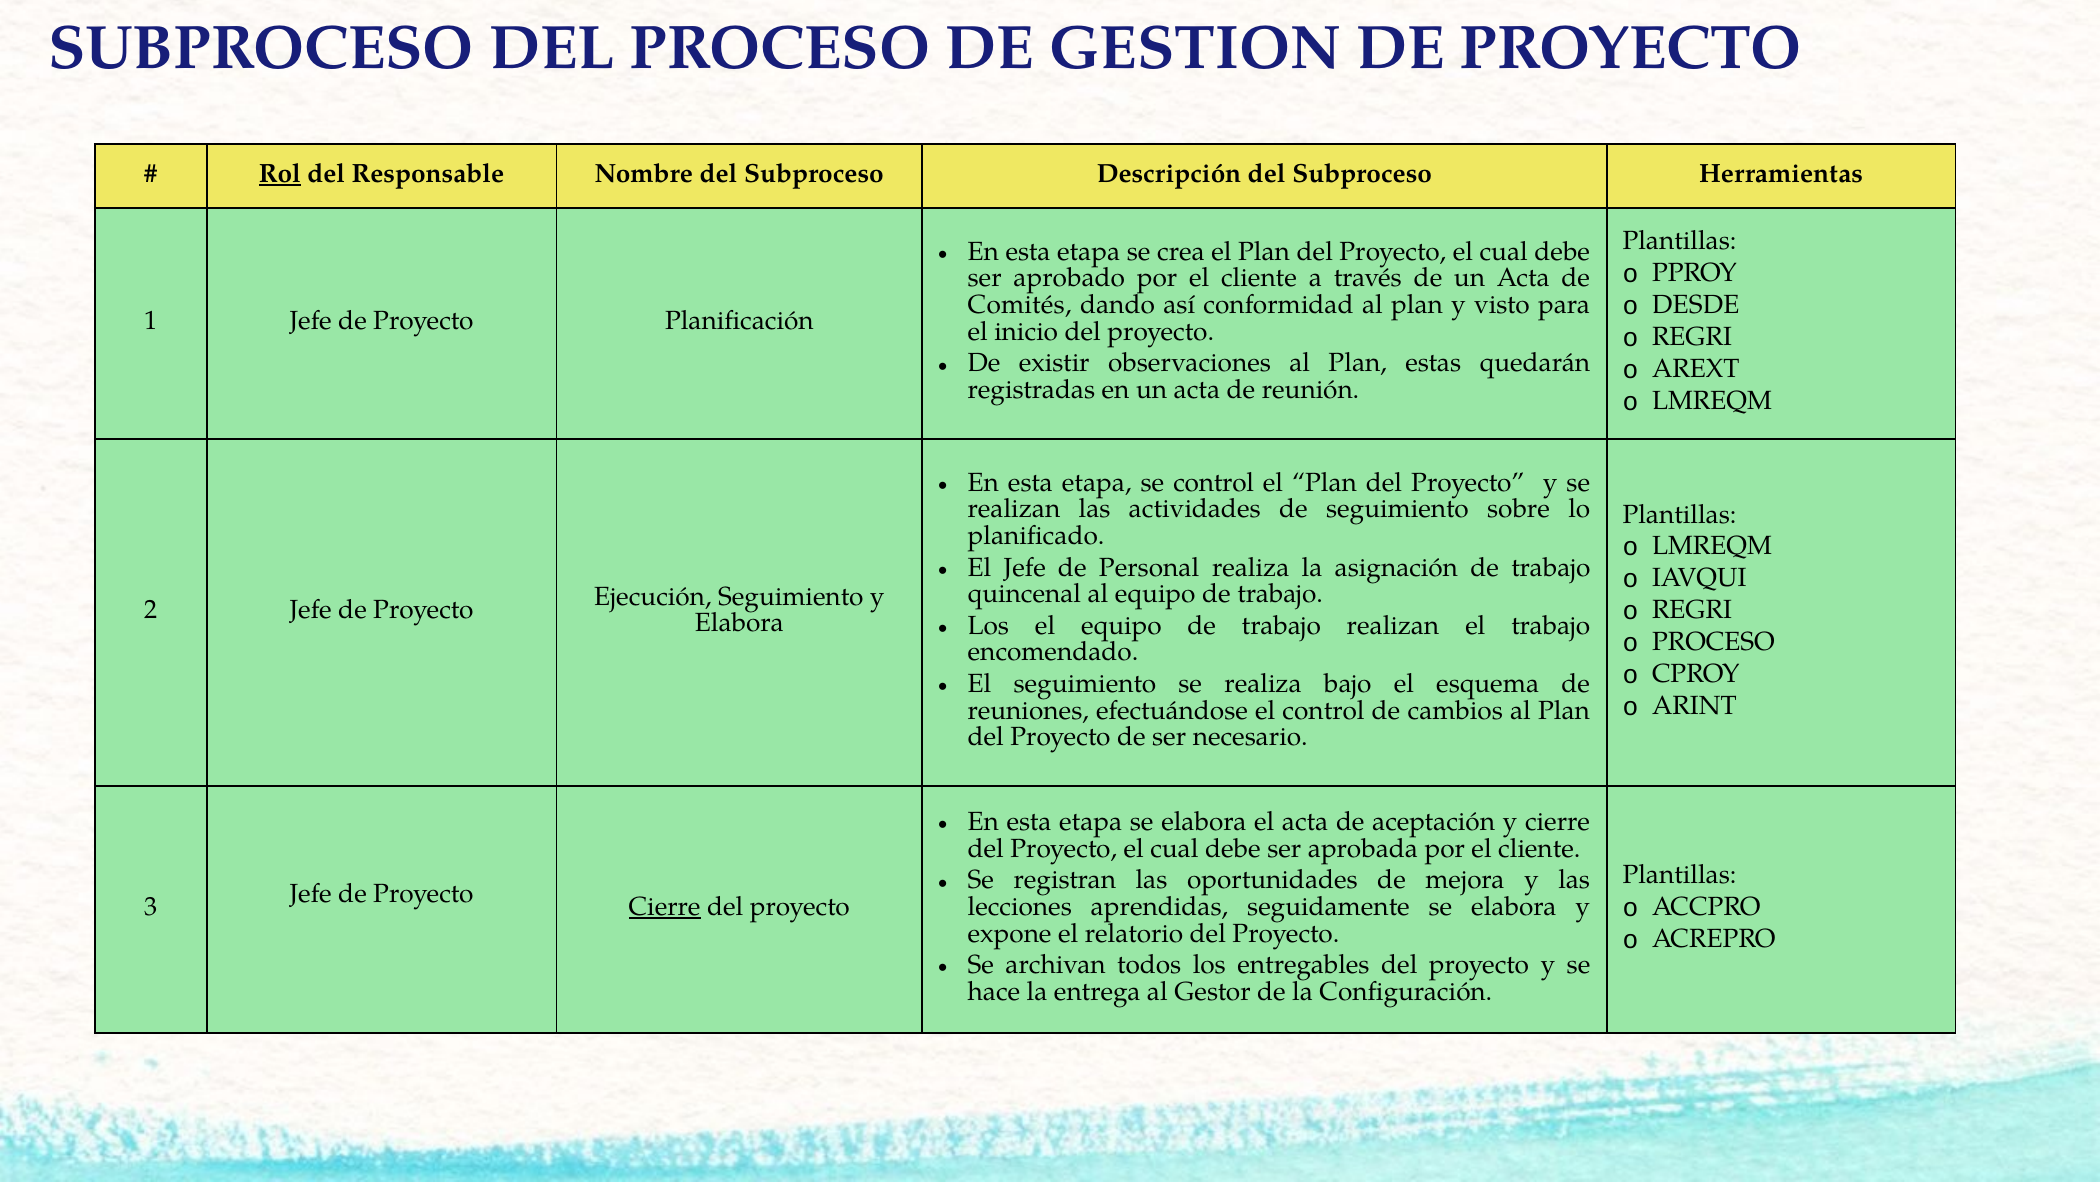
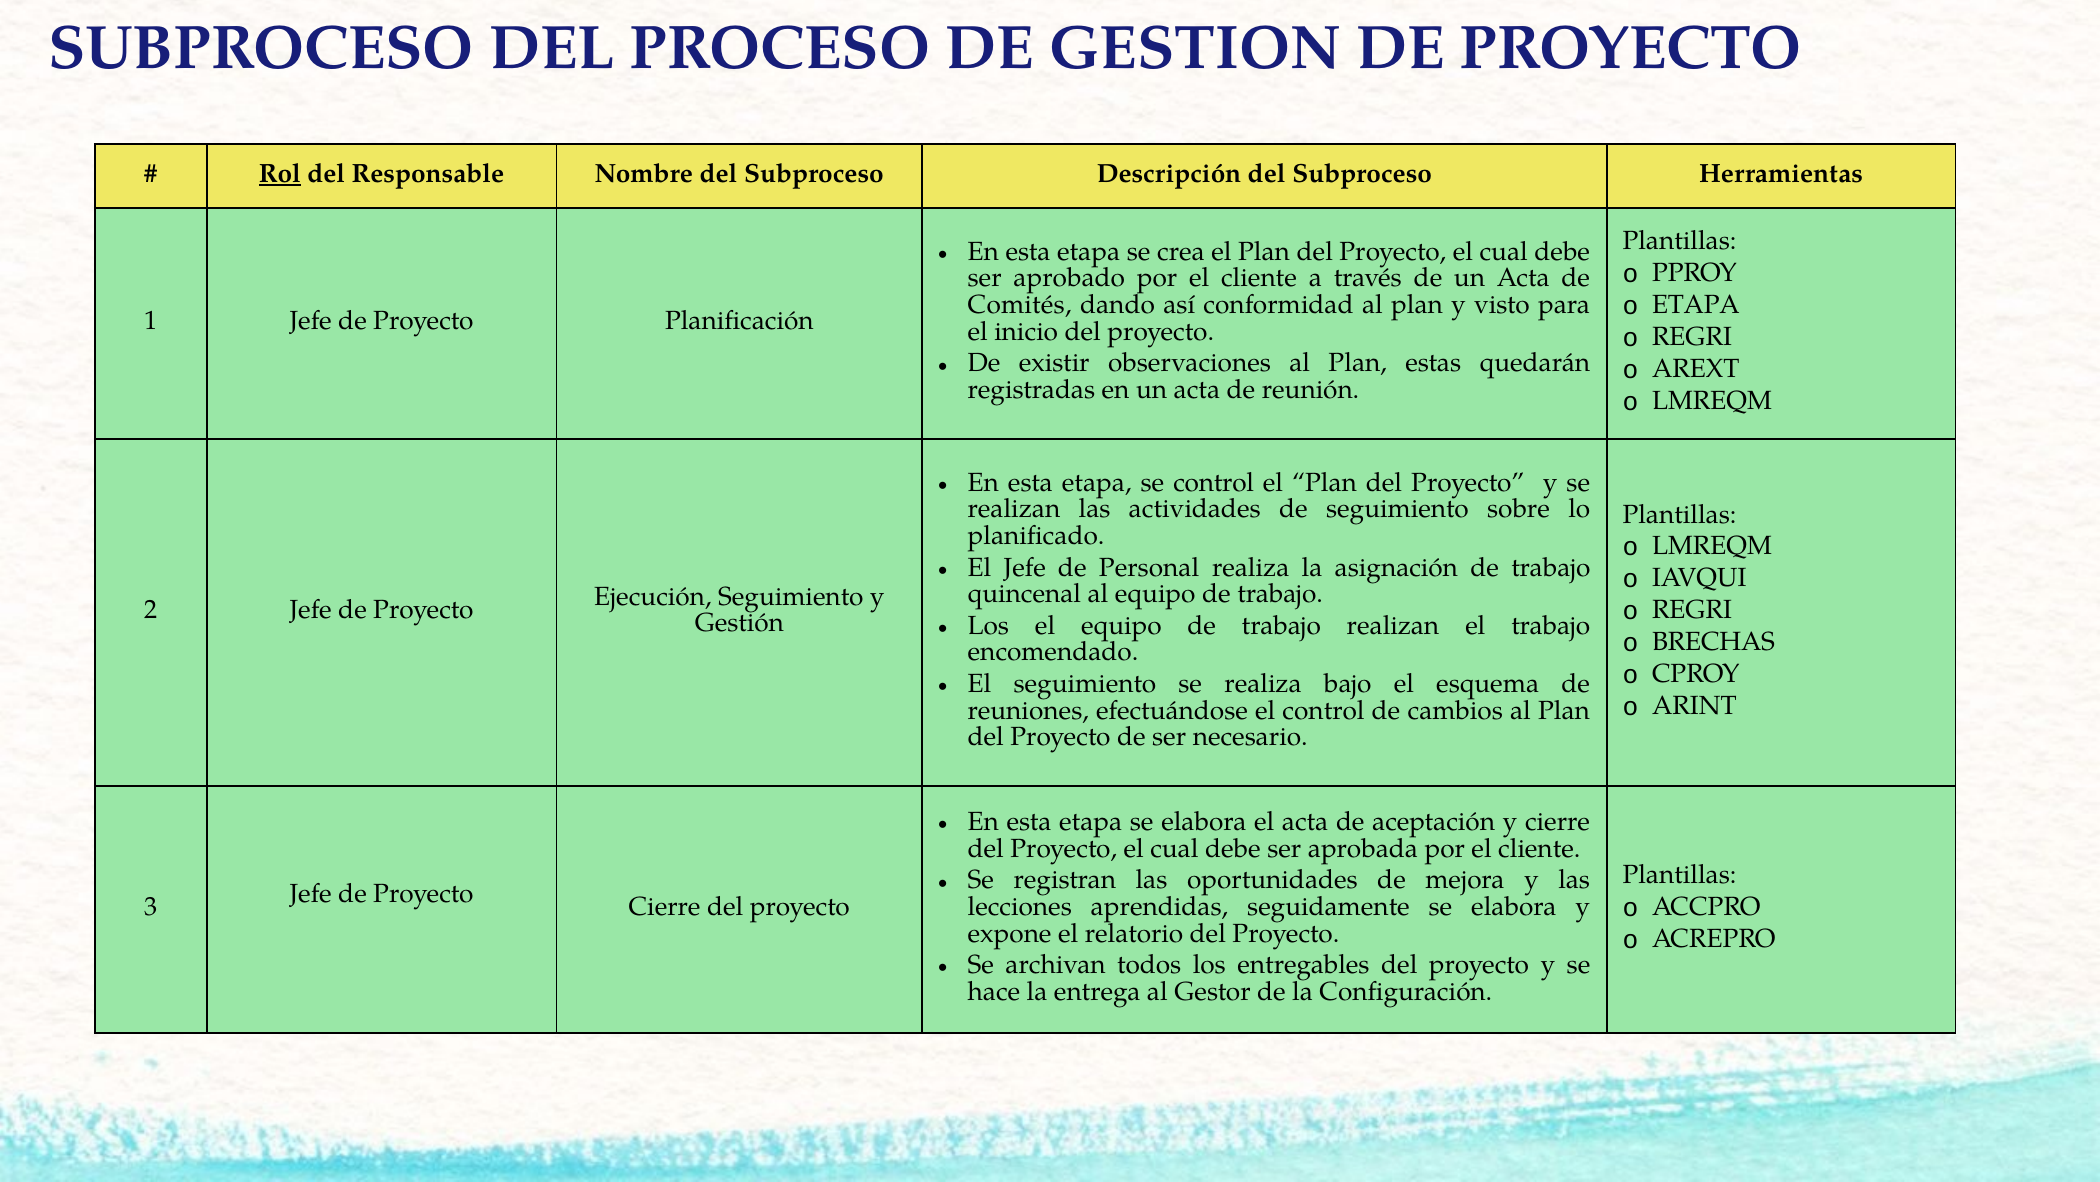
DESDE at (1696, 305): DESDE -> ETAPA
Elabora at (739, 623): Elabora -> Gestión
PROCESO at (1713, 641): PROCESO -> BRECHAS
Cierre at (665, 906) underline: present -> none
